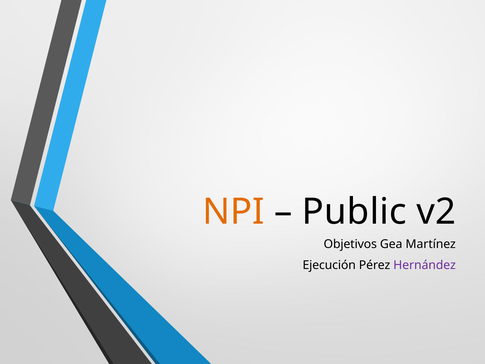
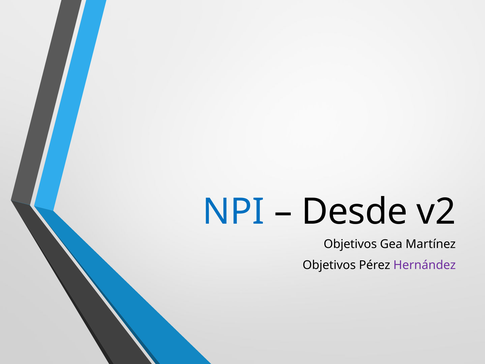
NPI colour: orange -> blue
Public: Public -> Desde
Ejecución at (329, 265): Ejecución -> Objetivos
